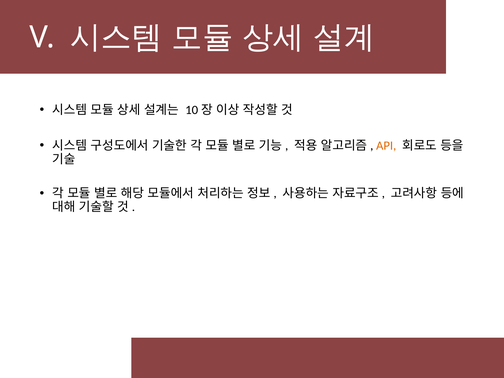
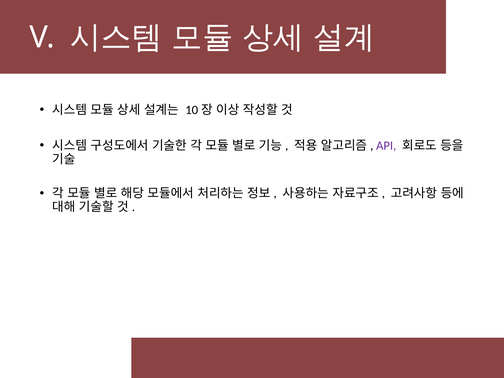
API colour: orange -> purple
